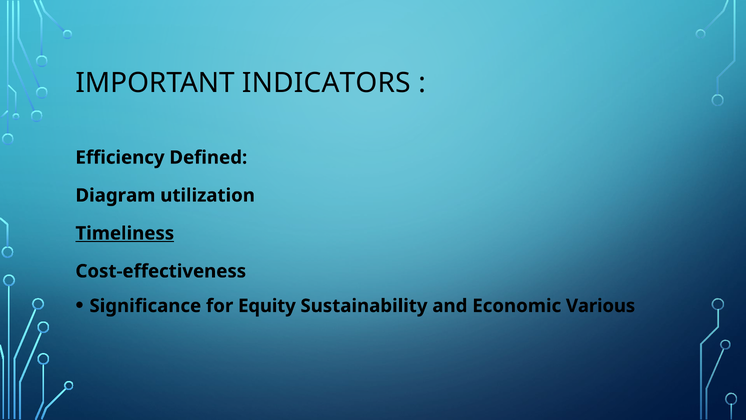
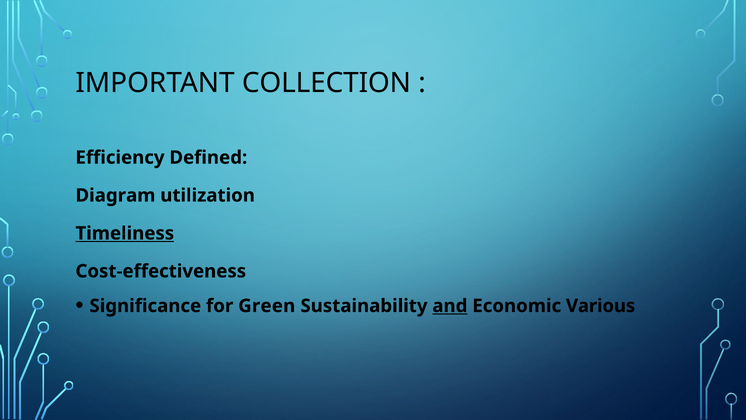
INDICATORS: INDICATORS -> COLLECTION
Equity: Equity -> Green
and underline: none -> present
